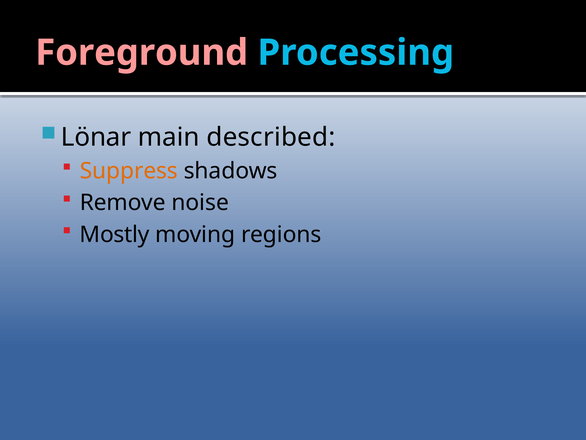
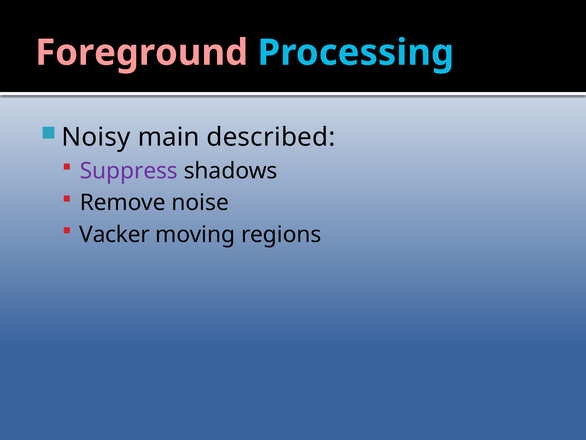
Lönar: Lönar -> Noisy
Suppress colour: orange -> purple
Mostly: Mostly -> Vacker
